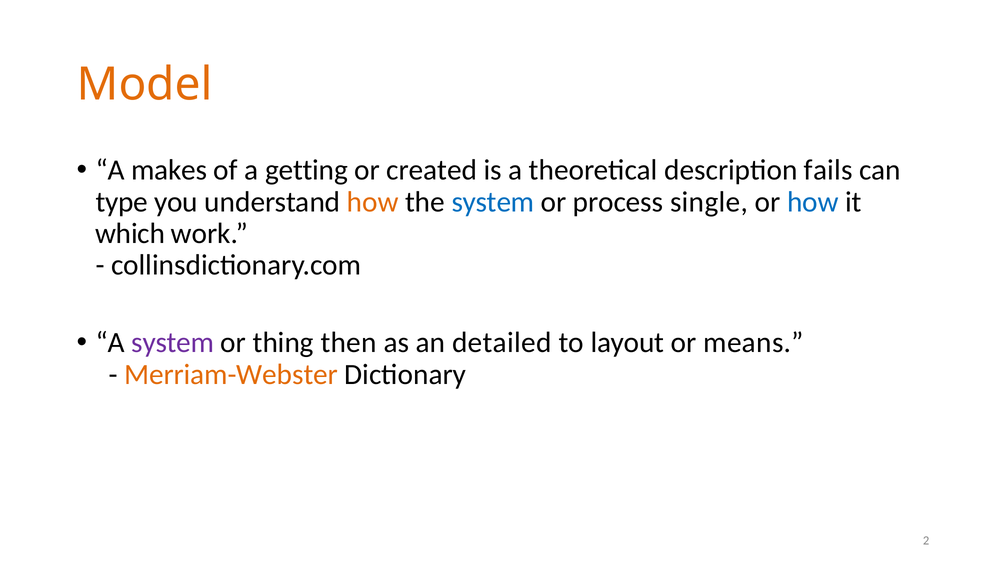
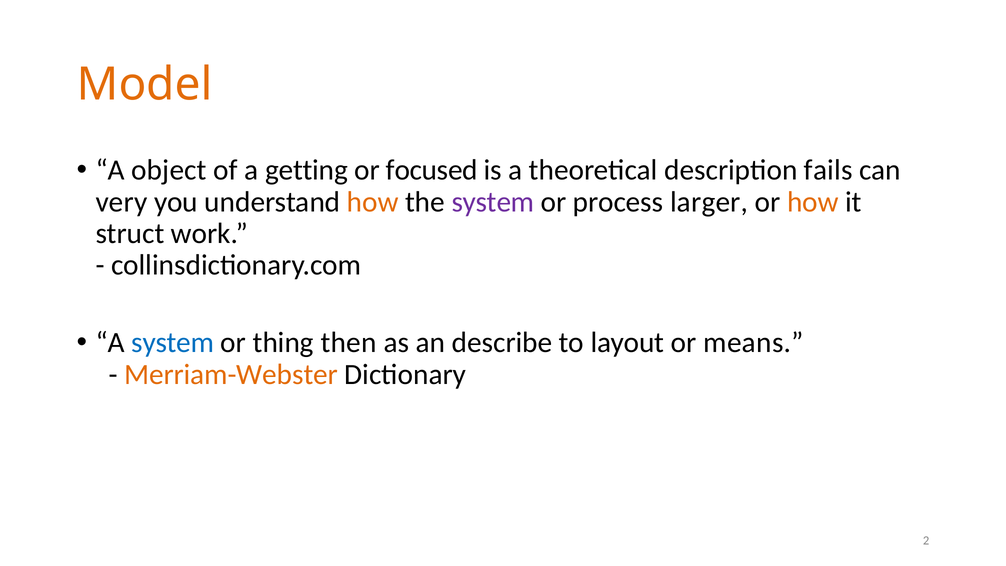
makes: makes -> object
created: created -> focused
type: type -> very
system at (493, 202) colour: blue -> purple
single: single -> larger
how at (813, 202) colour: blue -> orange
which: which -> struct
system at (173, 343) colour: purple -> blue
detailed: detailed -> describe
